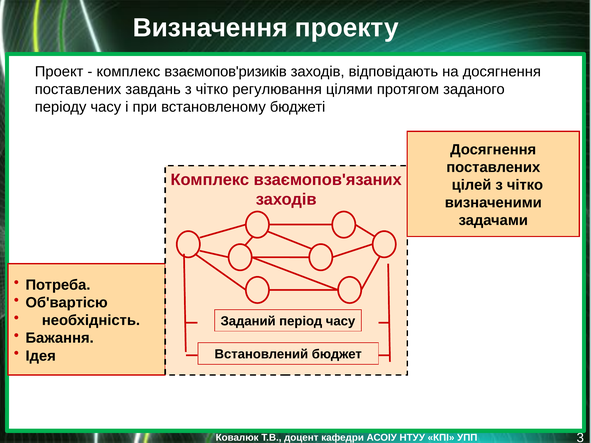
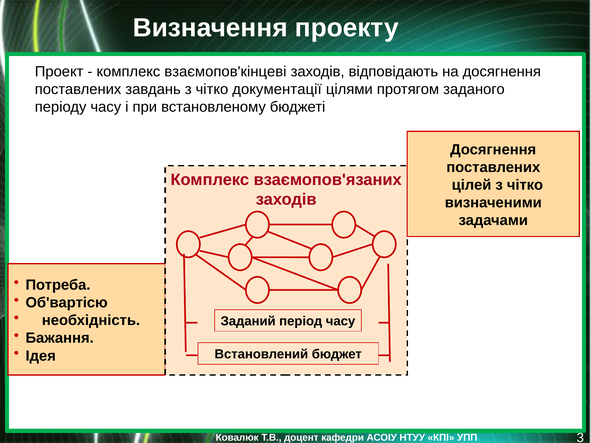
взаємопов'ризиків: взаємопов'ризиків -> взаємопов'кінцеві
регулювання: регулювання -> документації
